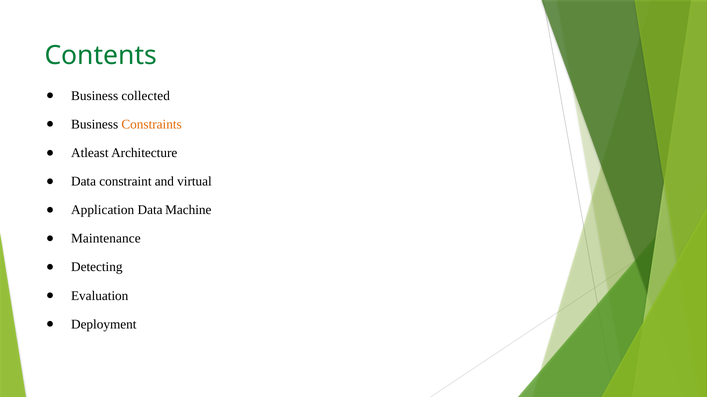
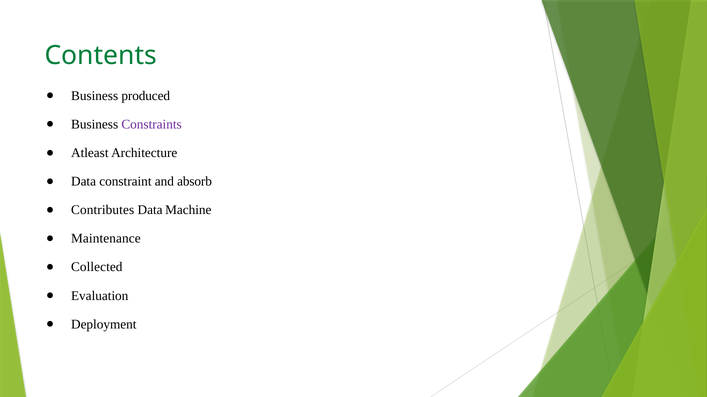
collected: collected -> produced
Constraints colour: orange -> purple
virtual: virtual -> absorb
Application: Application -> Contributes
Detecting: Detecting -> Collected
